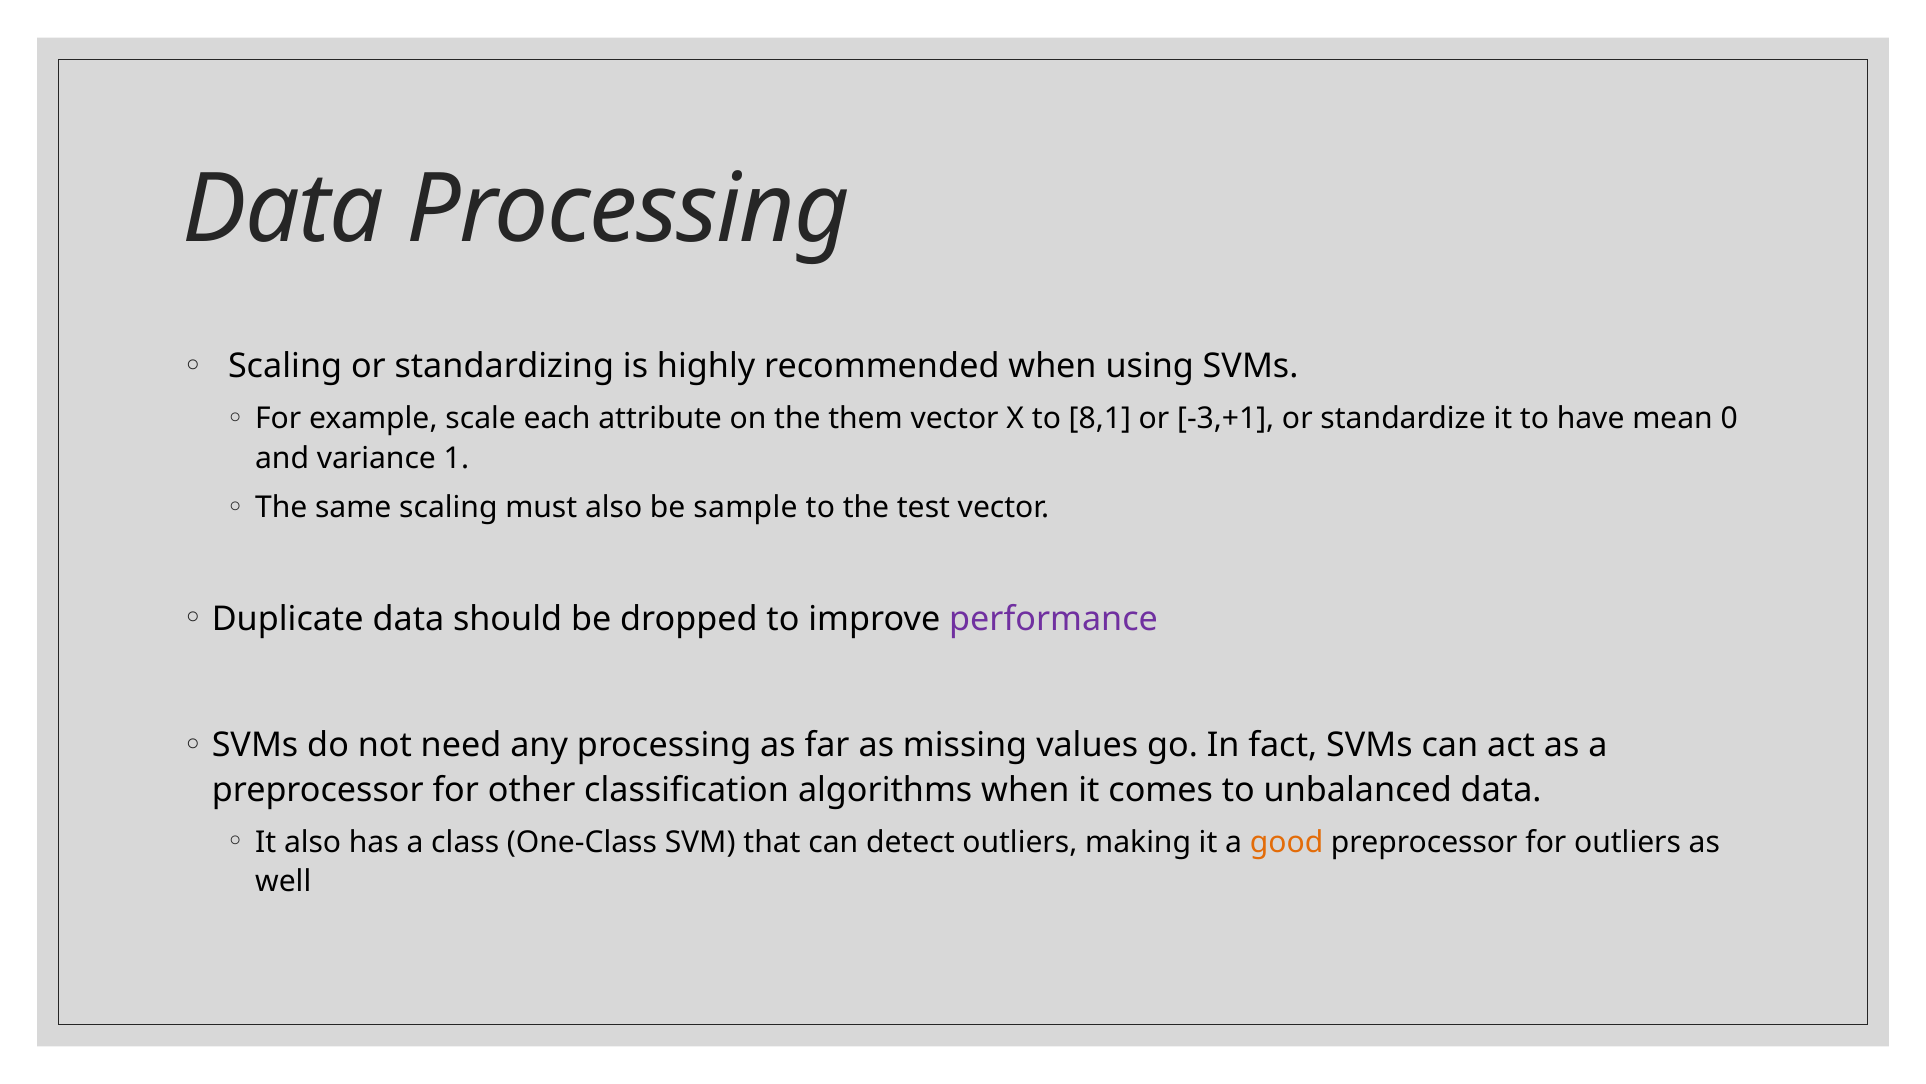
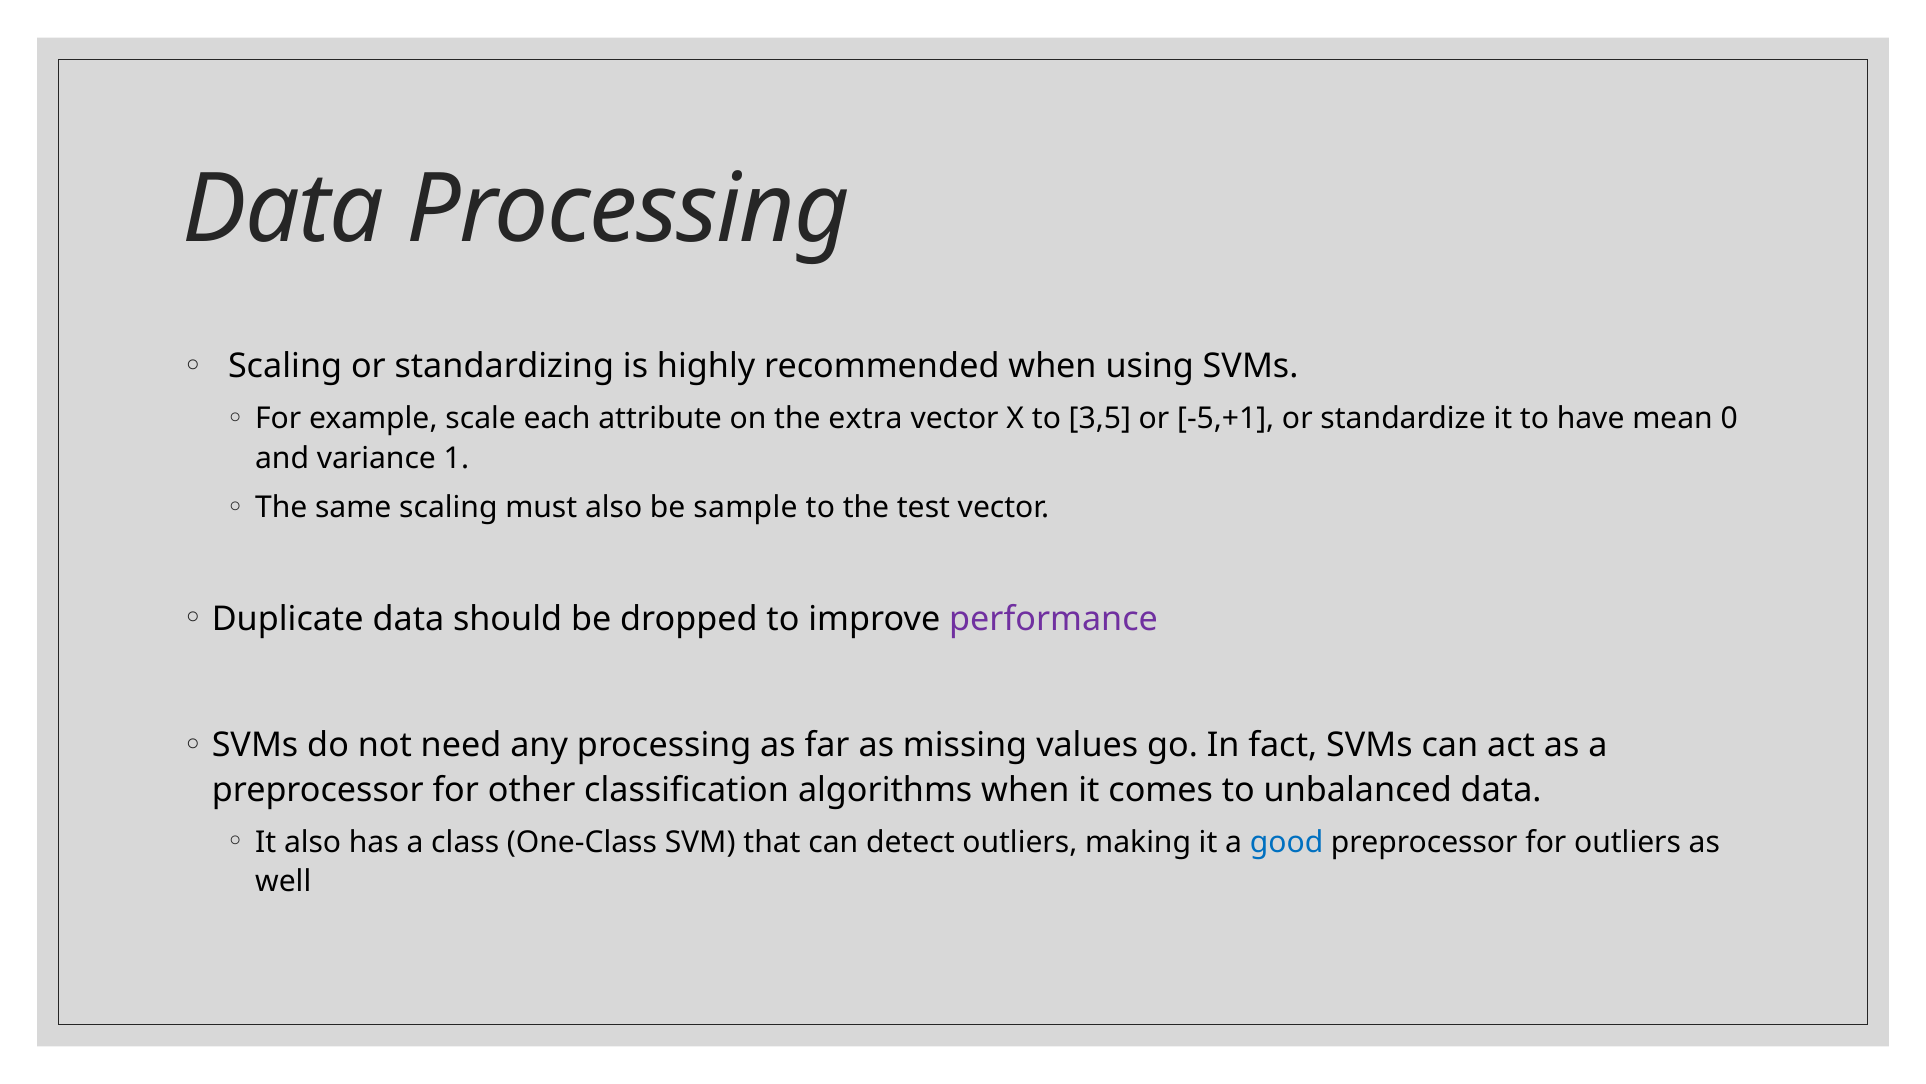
them: them -> extra
8,1: 8,1 -> 3,5
-3,+1: -3,+1 -> -5,+1
good colour: orange -> blue
